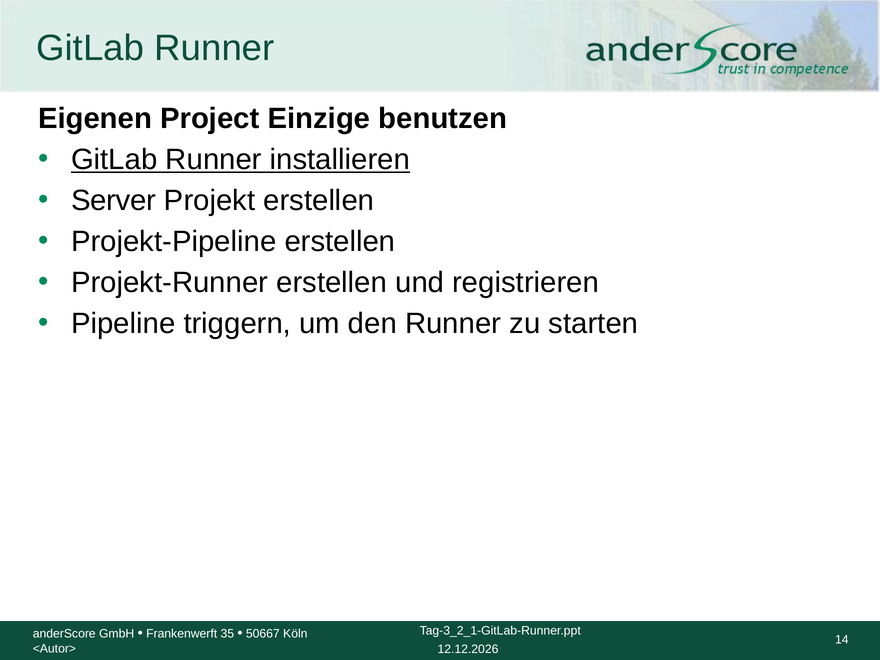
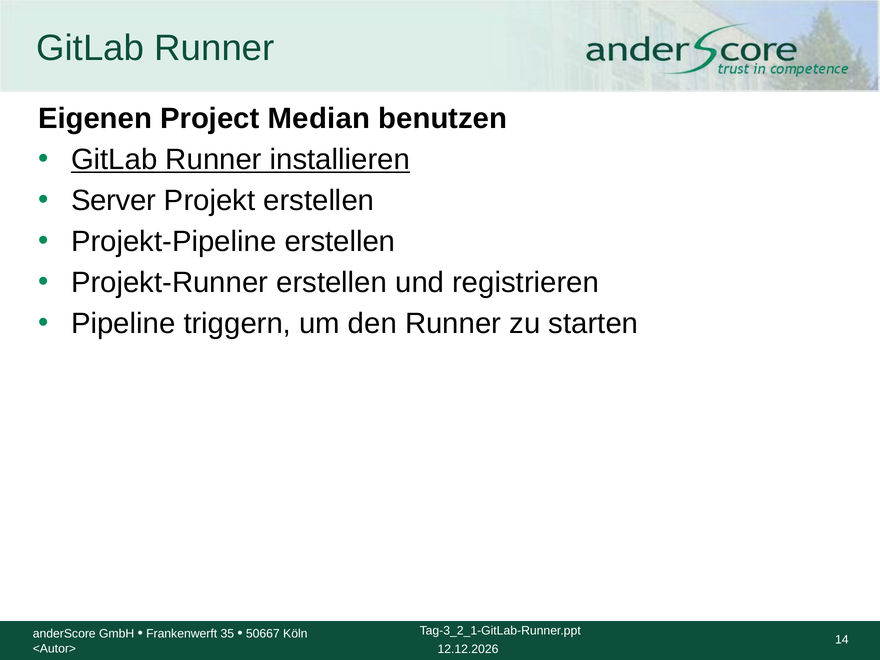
Einzige: Einzige -> Median
